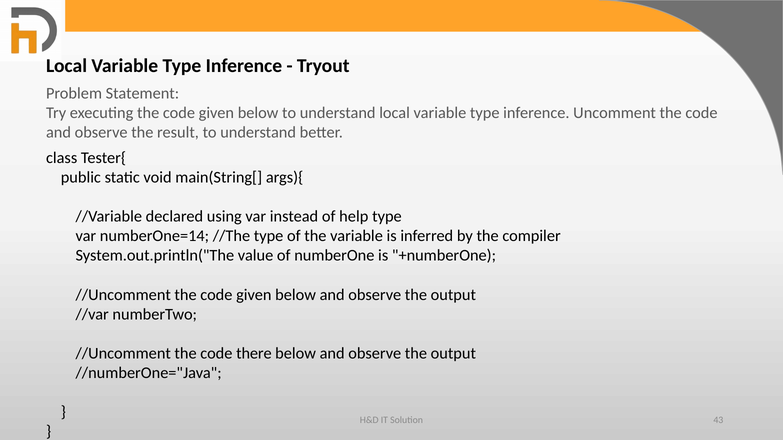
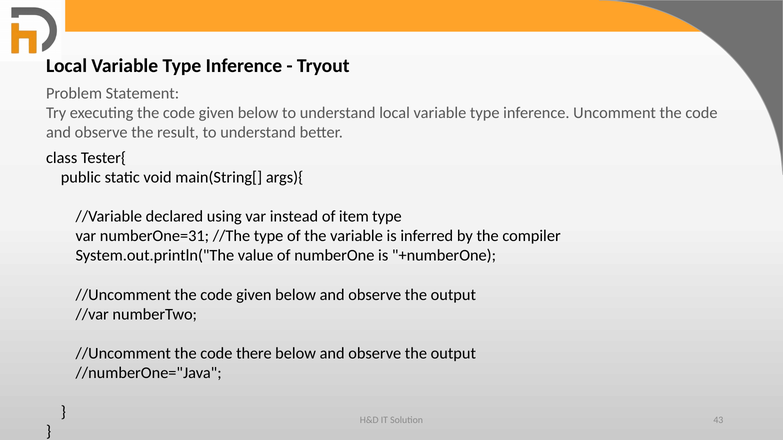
help: help -> item
numberOne=14: numberOne=14 -> numberOne=31
